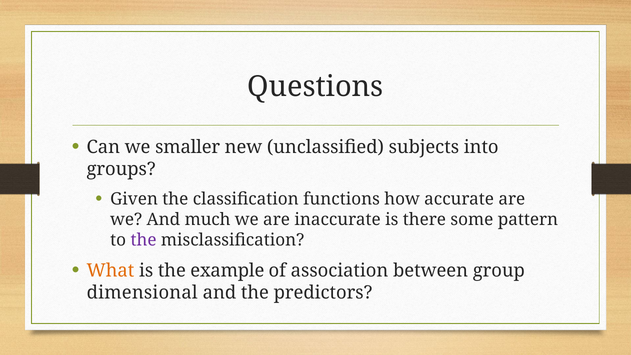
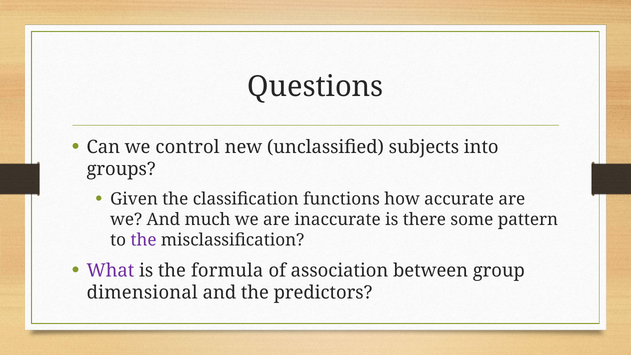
smaller: smaller -> control
What colour: orange -> purple
example: example -> formula
